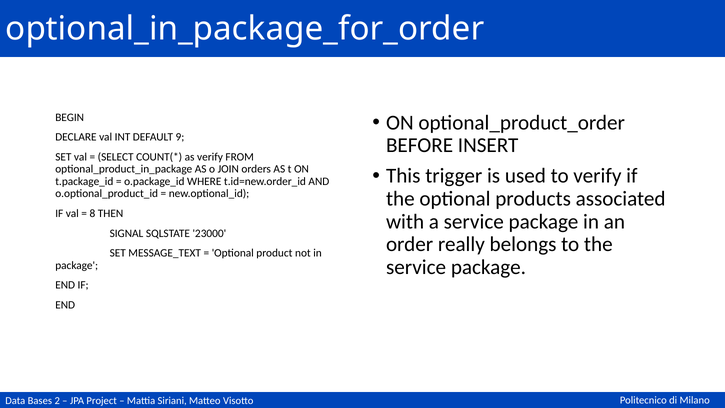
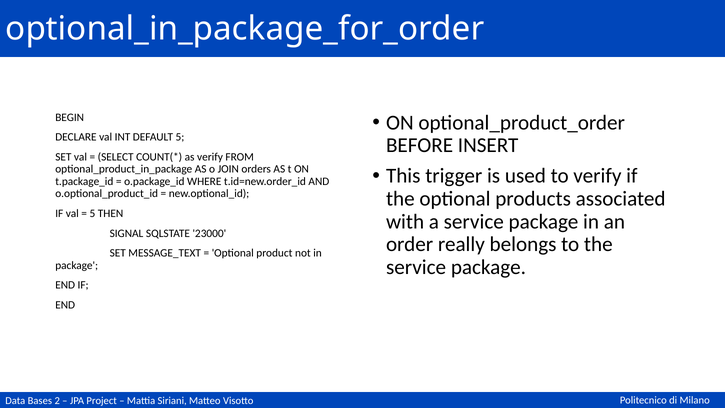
DEFAULT 9: 9 -> 5
8 at (92, 213): 8 -> 5
